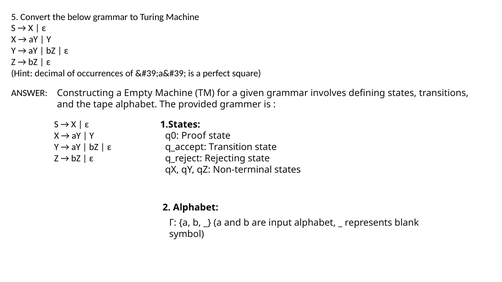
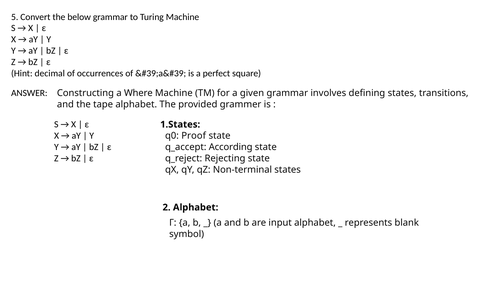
Empty: Empty -> Where
Transition: Transition -> According
